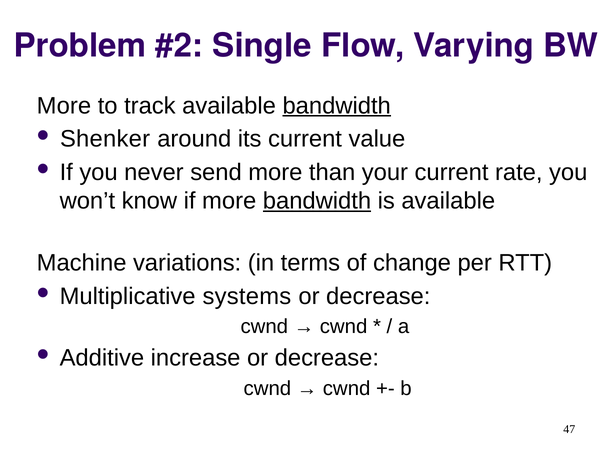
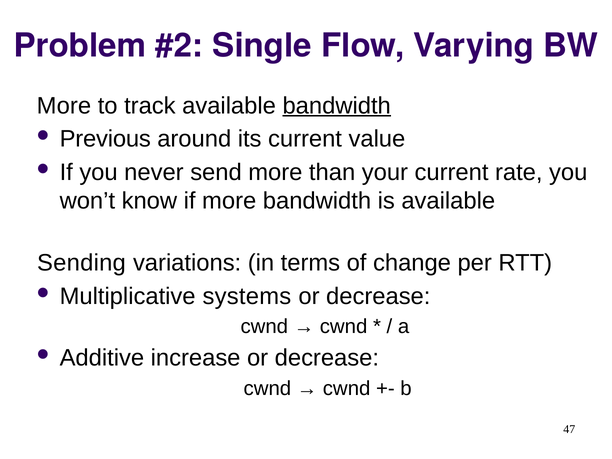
Shenker: Shenker -> Previous
bandwidth at (317, 201) underline: present -> none
Machine: Machine -> Sending
